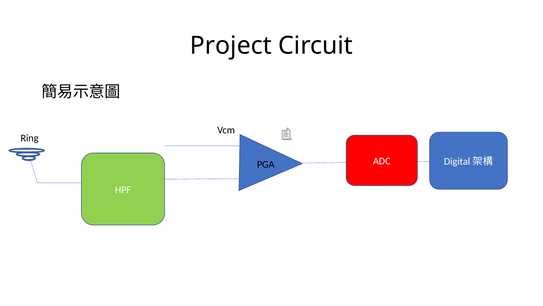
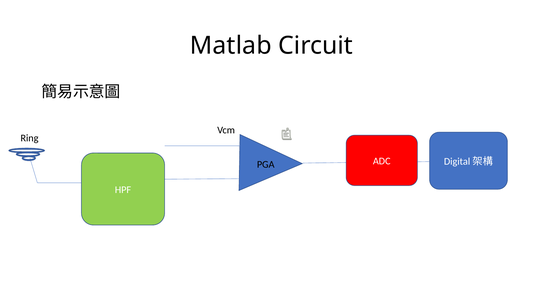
Project: Project -> Matlab
